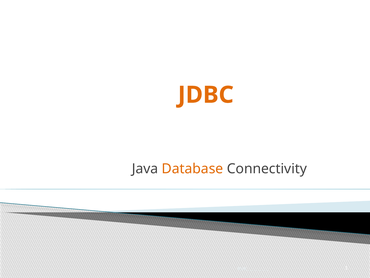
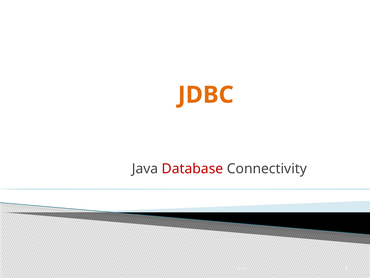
Database colour: orange -> red
